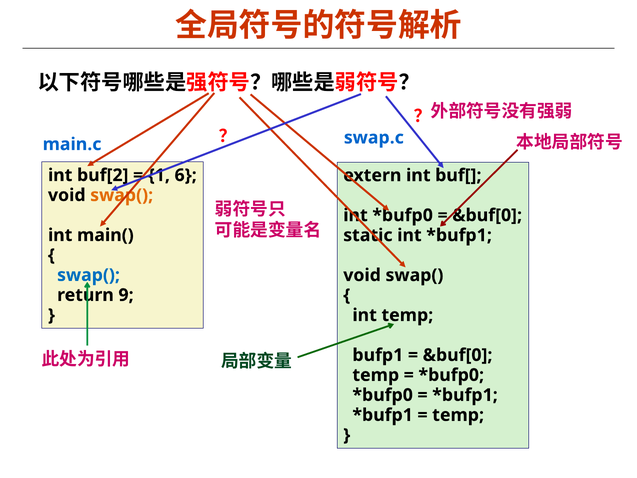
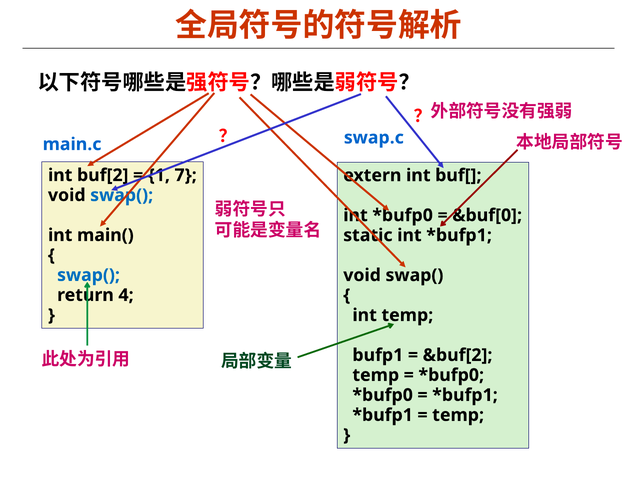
6: 6 -> 7
swap( at (122, 195) colour: orange -> blue
9: 9 -> 4
&buf[0 at (458, 355): &buf[0 -> &buf[2
